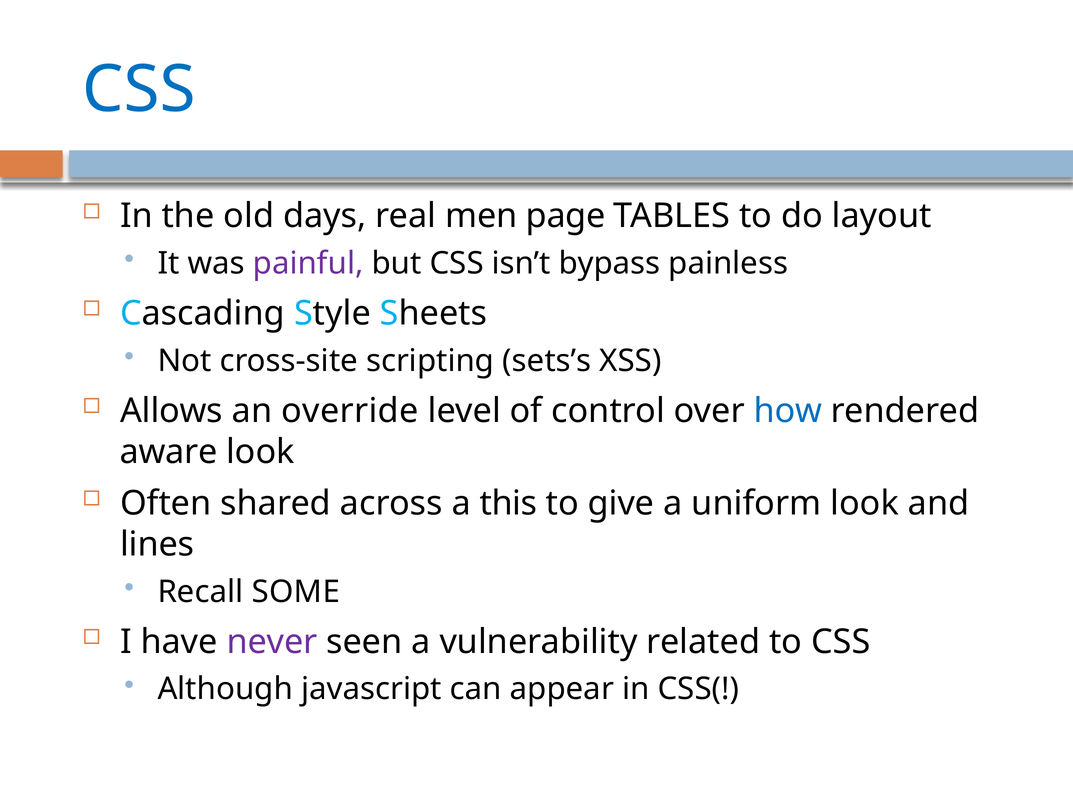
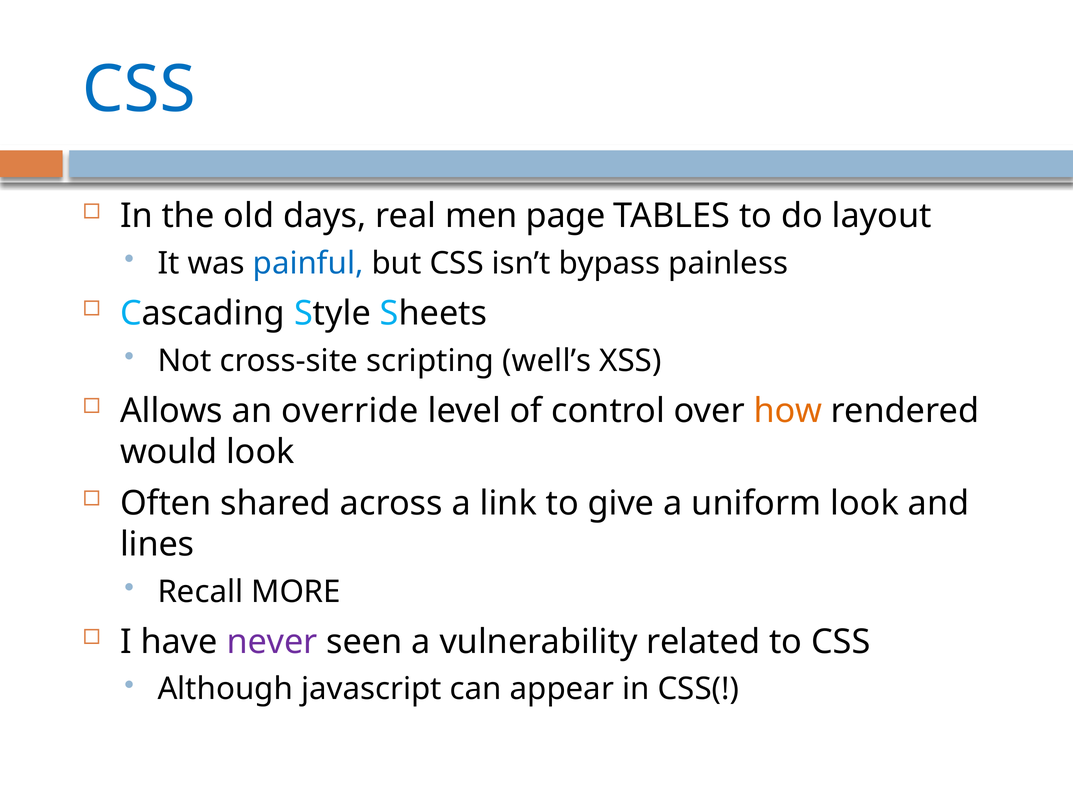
painful colour: purple -> blue
sets’s: sets’s -> well’s
how colour: blue -> orange
aware: aware -> would
this: this -> link
SOME: SOME -> MORE
